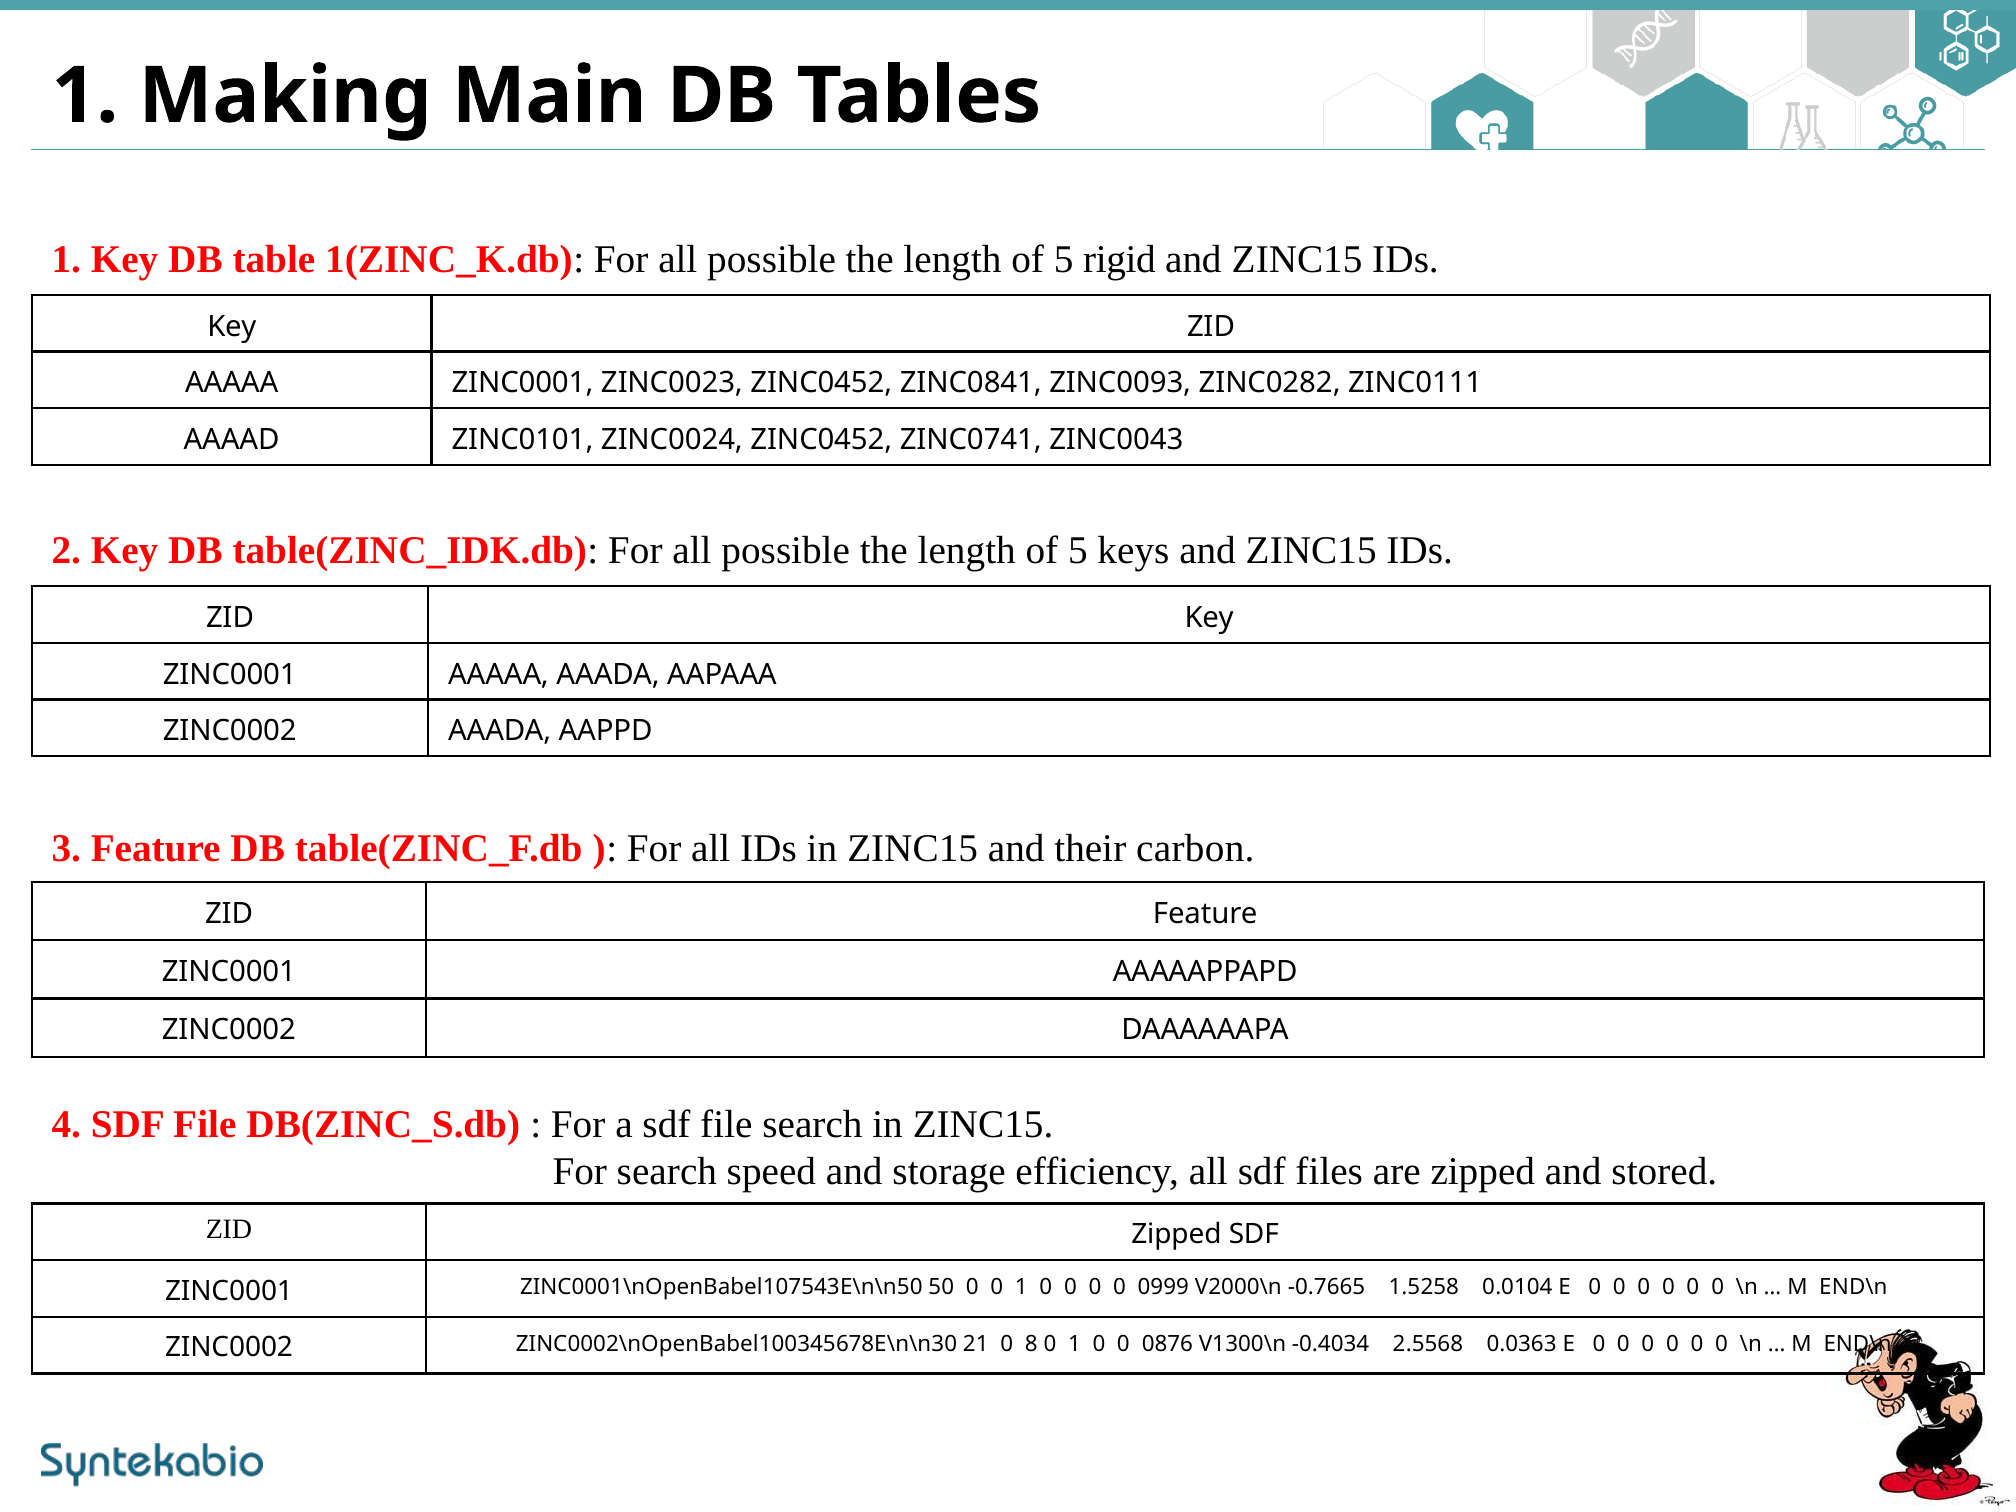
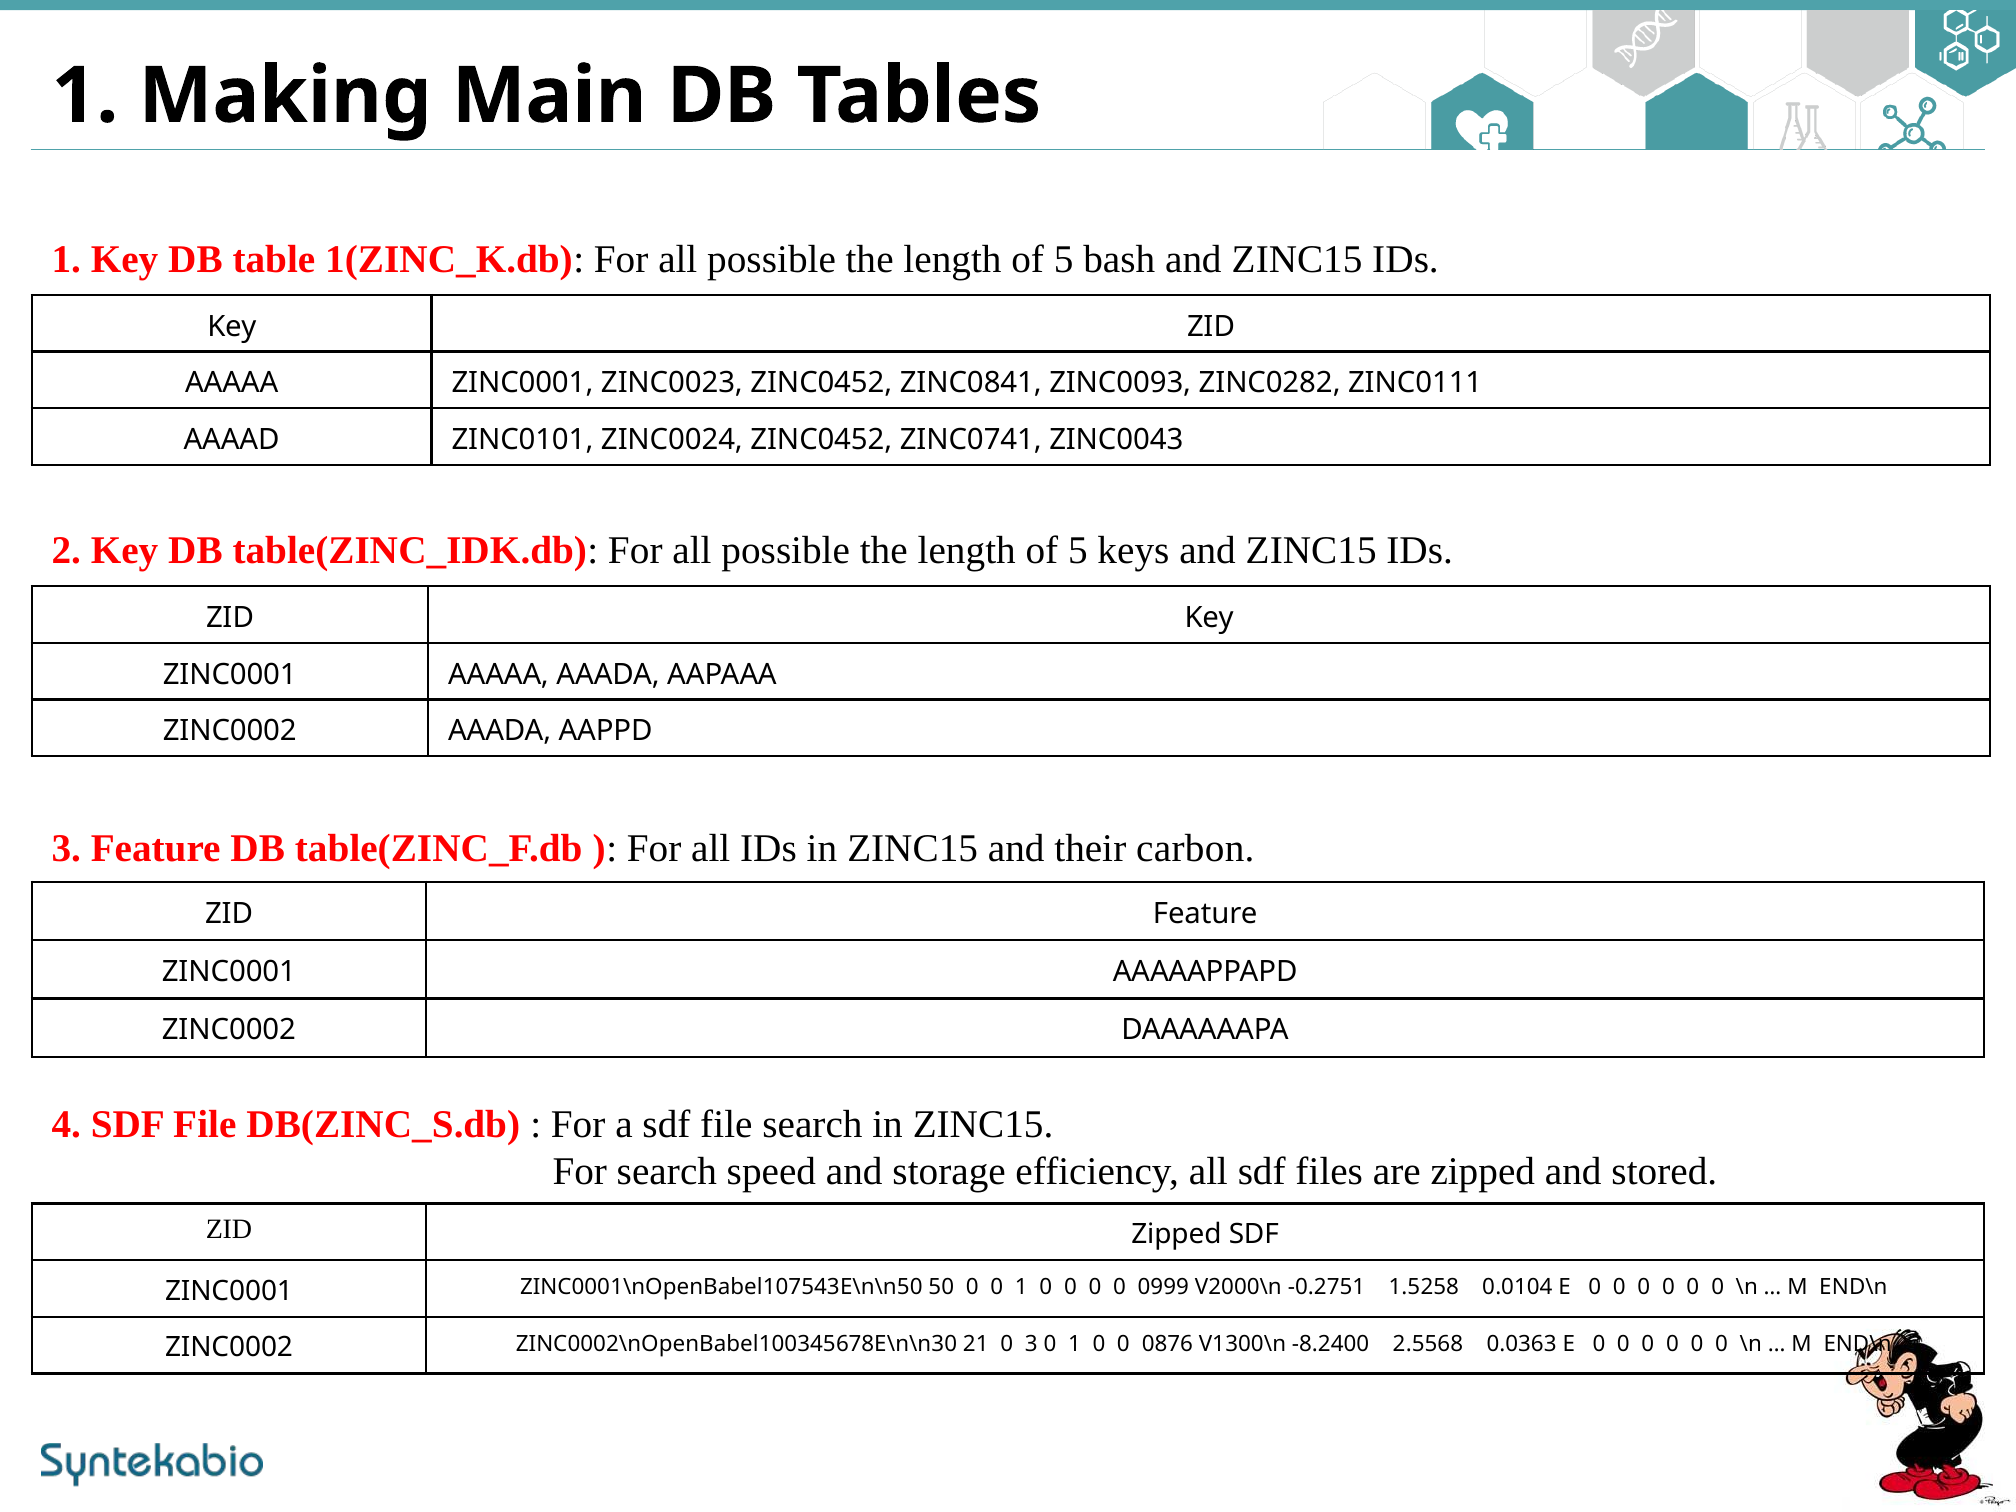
rigid: rigid -> bash
-0.7665: -0.7665 -> -0.2751
0 8: 8 -> 3
-0.4034: -0.4034 -> -8.2400
